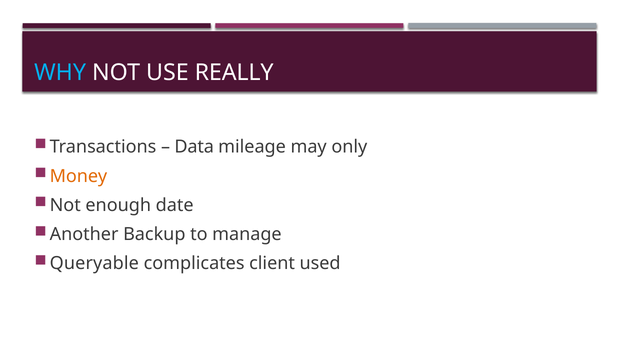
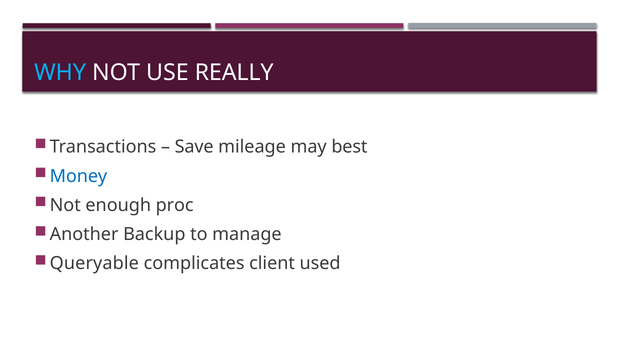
Data: Data -> Save
only: only -> best
Money colour: orange -> blue
date: date -> proc
